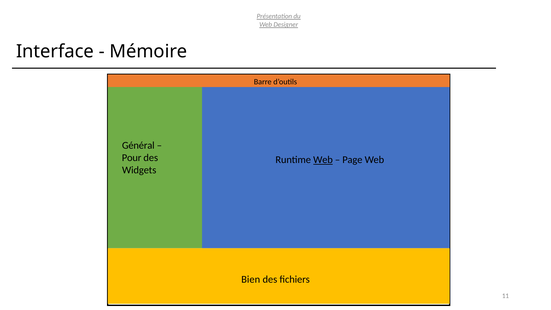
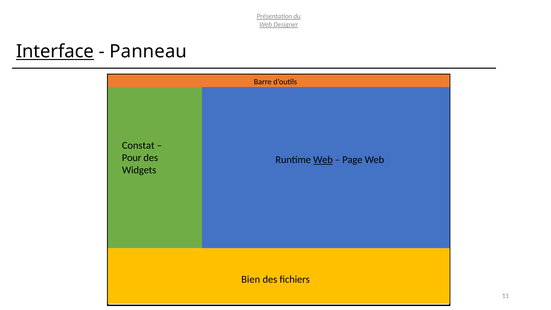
Interface underline: none -> present
Mémoire: Mémoire -> Panneau
Général: Général -> Constat
